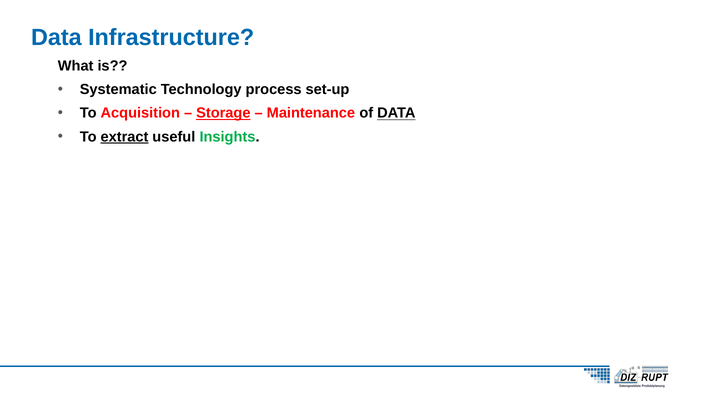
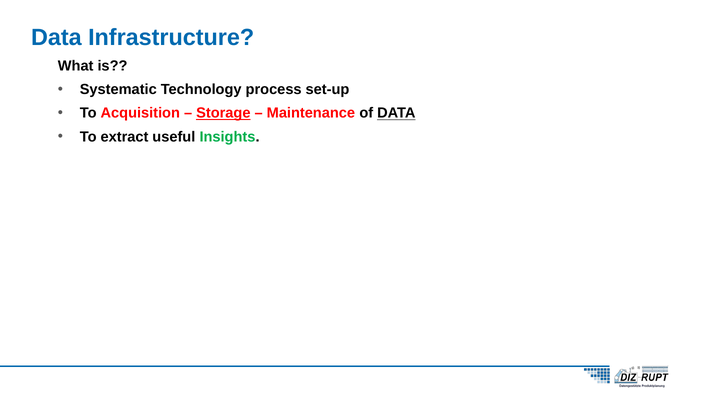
extract underline: present -> none
